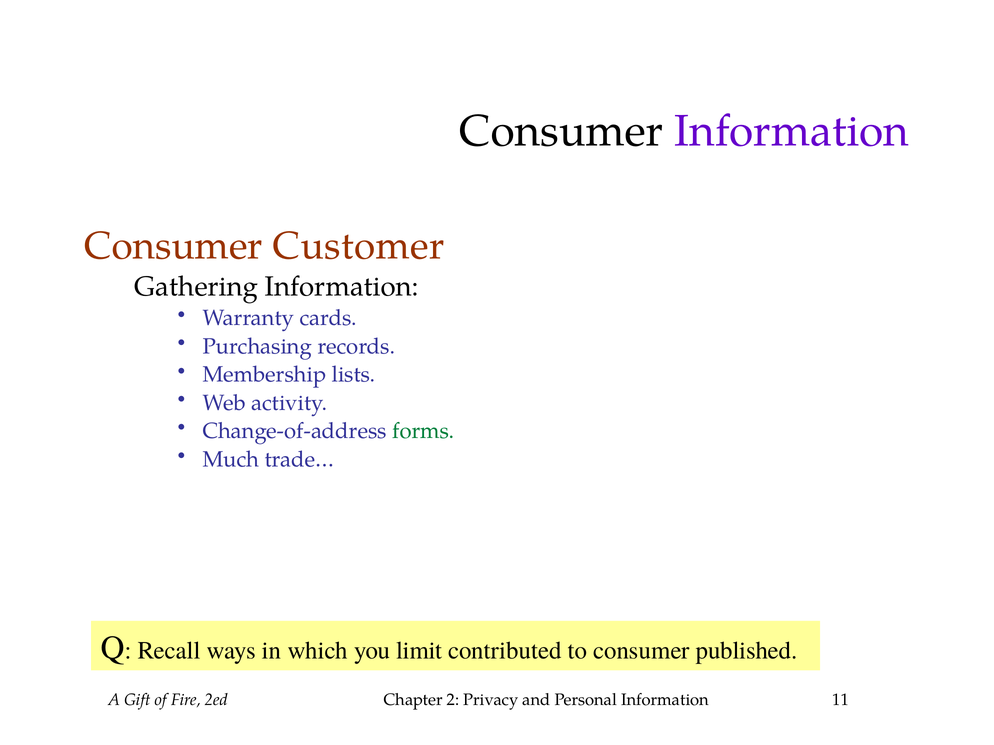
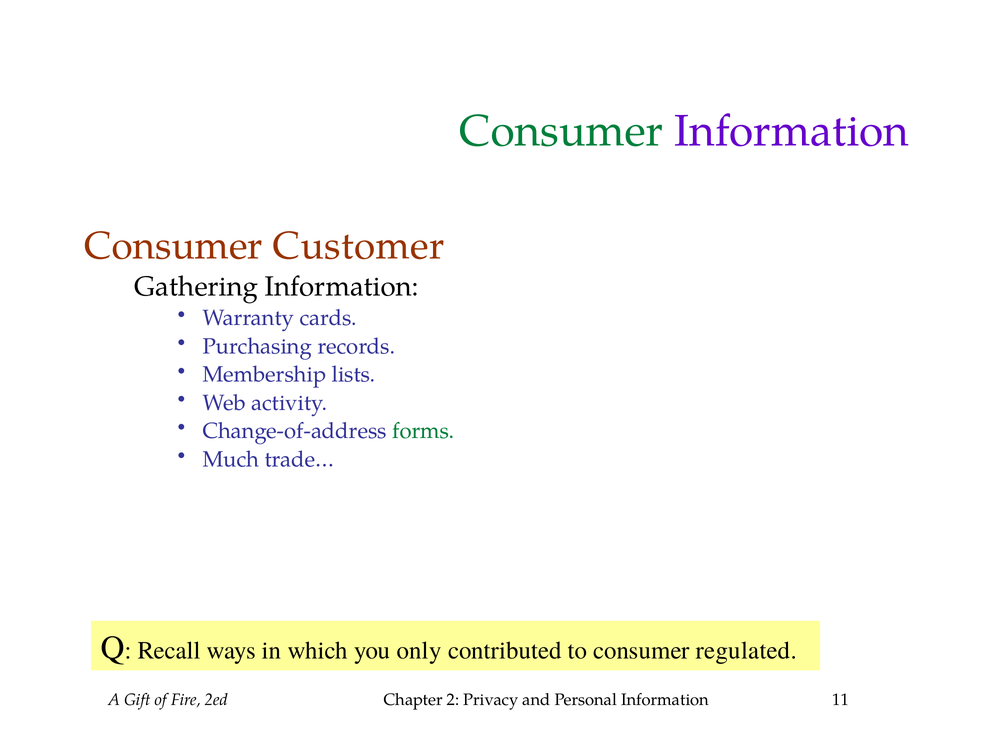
Consumer at (561, 131) colour: black -> green
limit: limit -> only
published: published -> regulated
